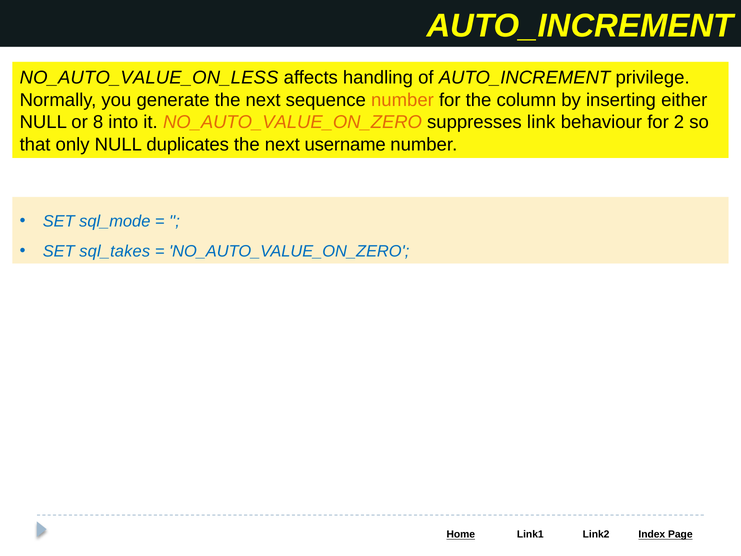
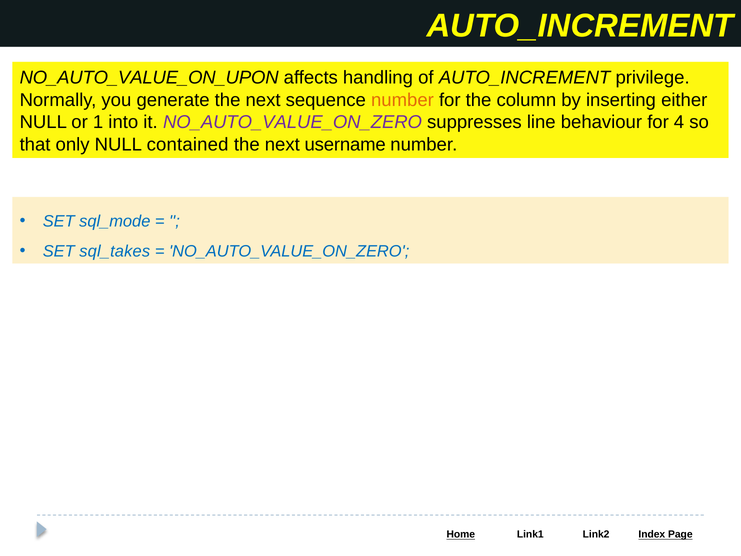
NO_AUTO_VALUE_ON_LESS: NO_AUTO_VALUE_ON_LESS -> NO_AUTO_VALUE_ON_UPON
8: 8 -> 1
NO_AUTO_VALUE_ON_ZERO at (293, 122) colour: orange -> purple
link: link -> line
2: 2 -> 4
duplicates: duplicates -> contained
